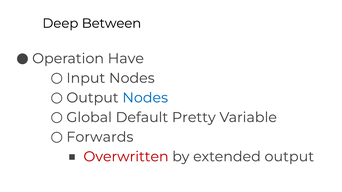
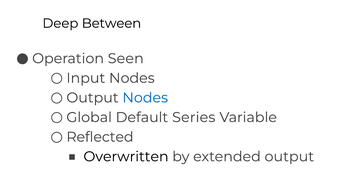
Have: Have -> Seen
Pretty: Pretty -> Series
Forwards: Forwards -> Reflected
Overwritten colour: red -> black
